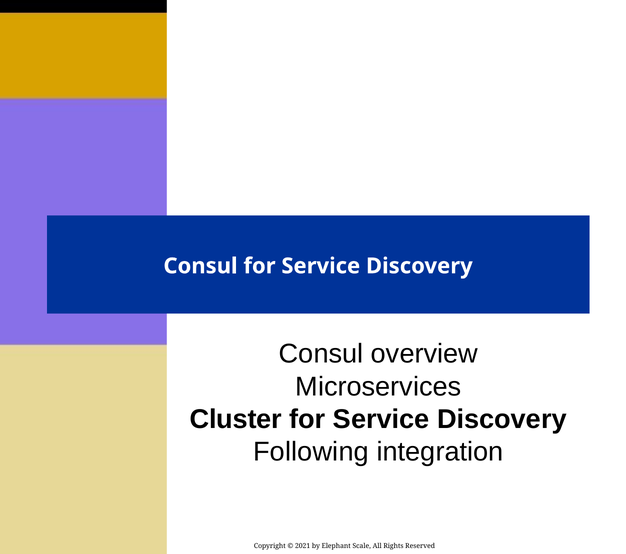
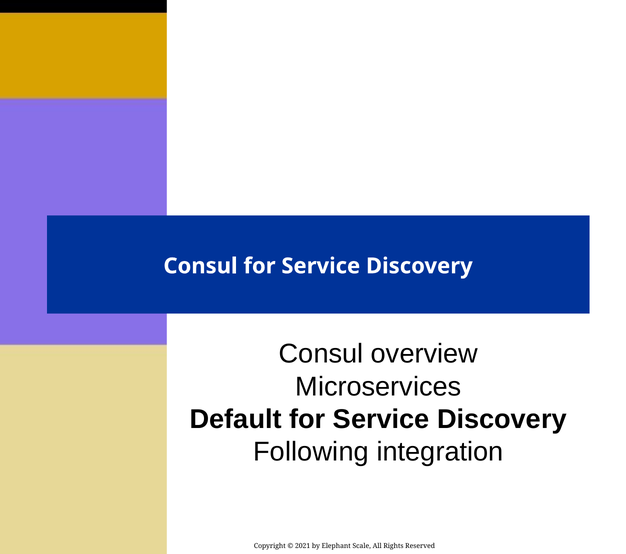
Cluster: Cluster -> Default
